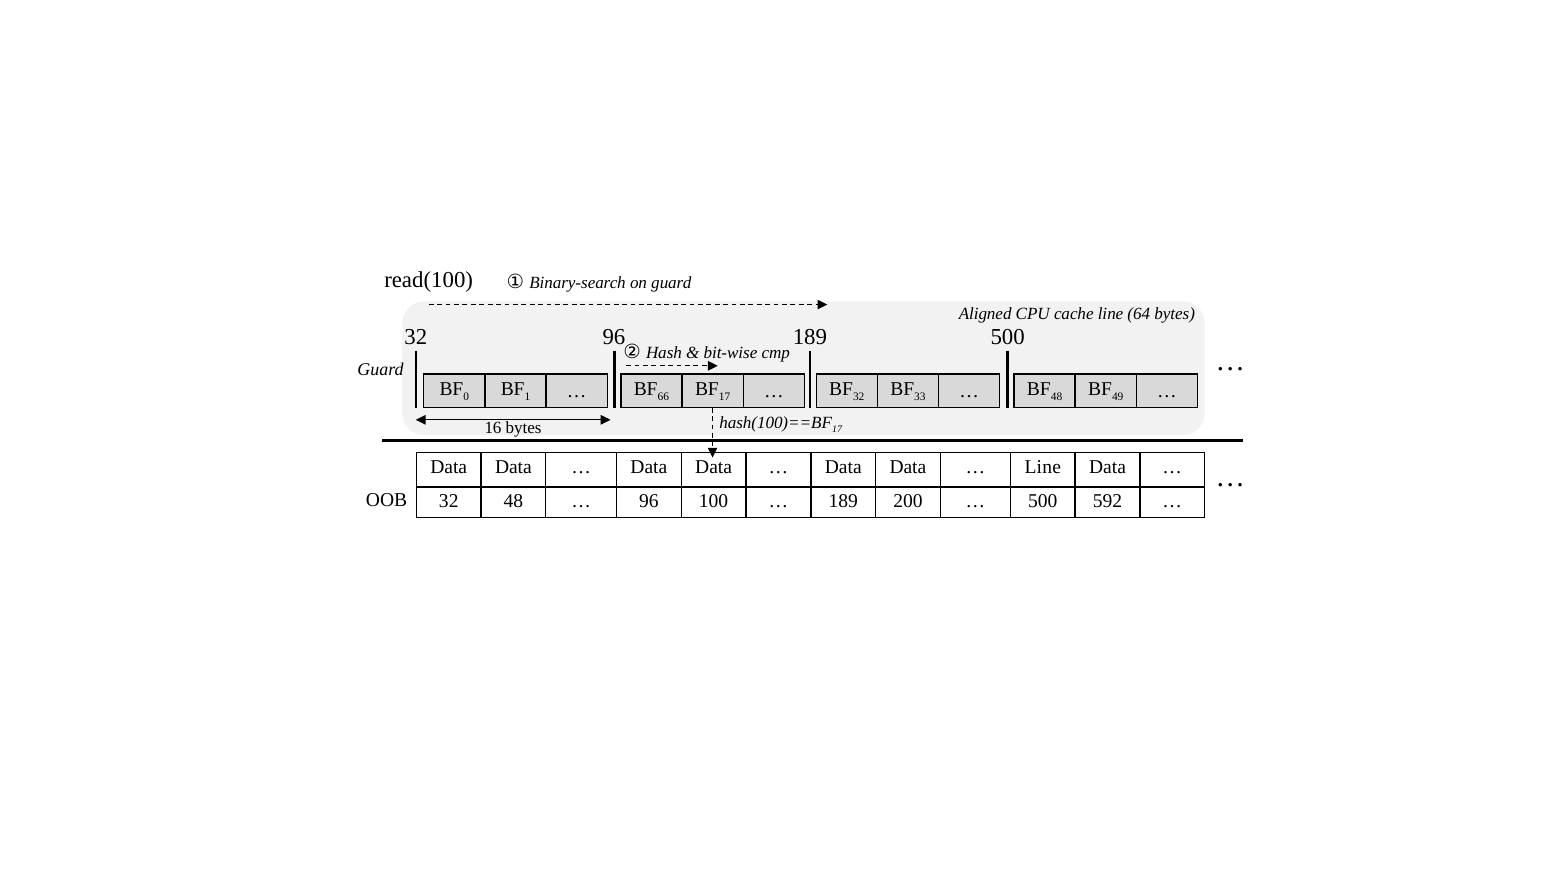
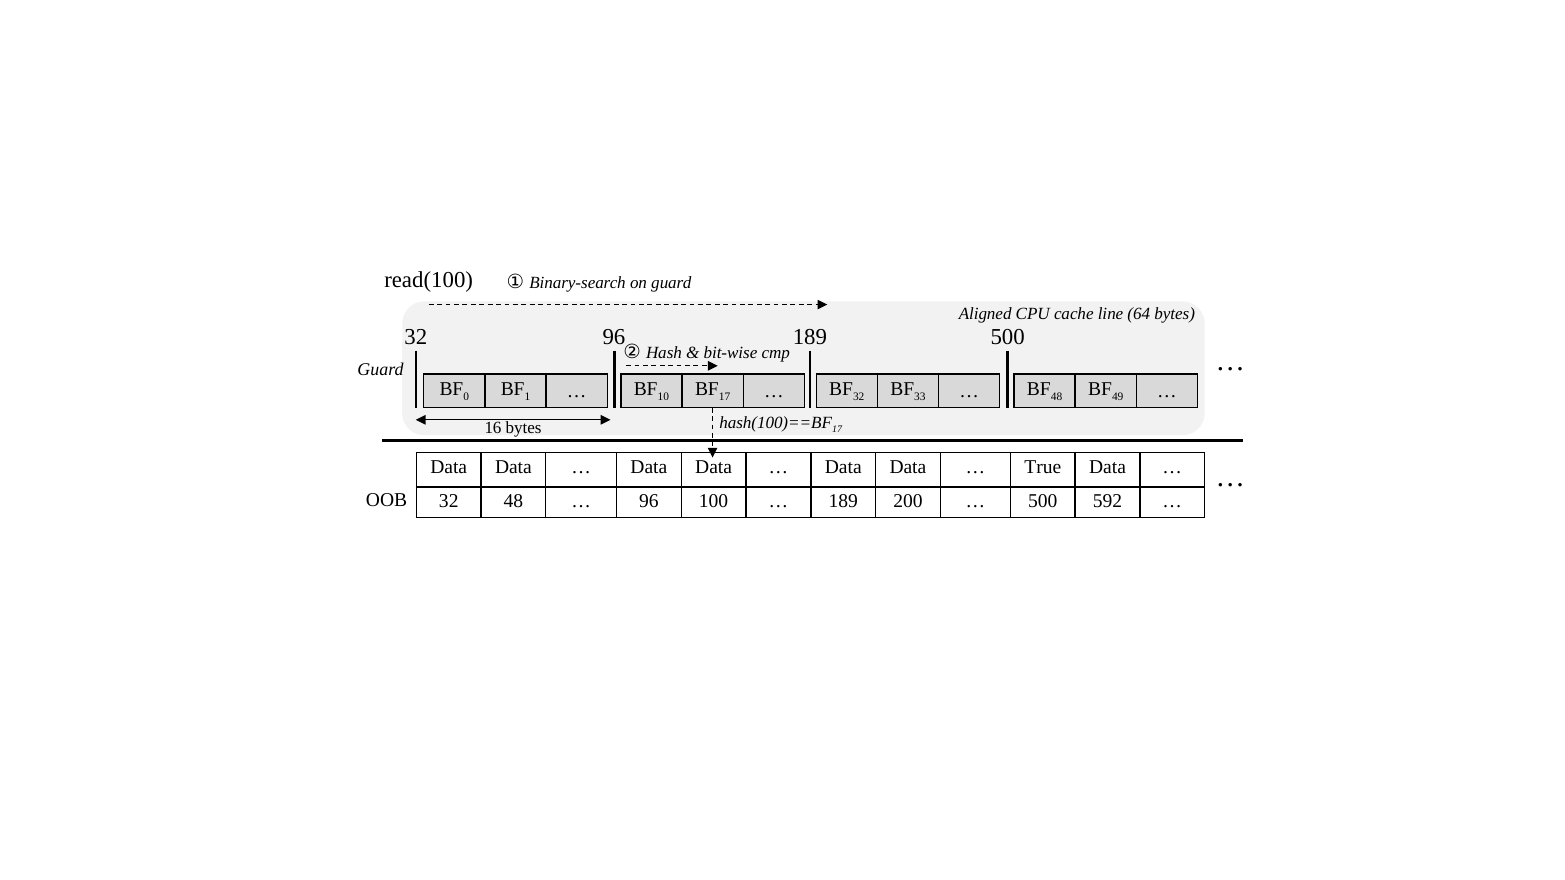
66: 66 -> 10
Line at (1043, 467): Line -> True
